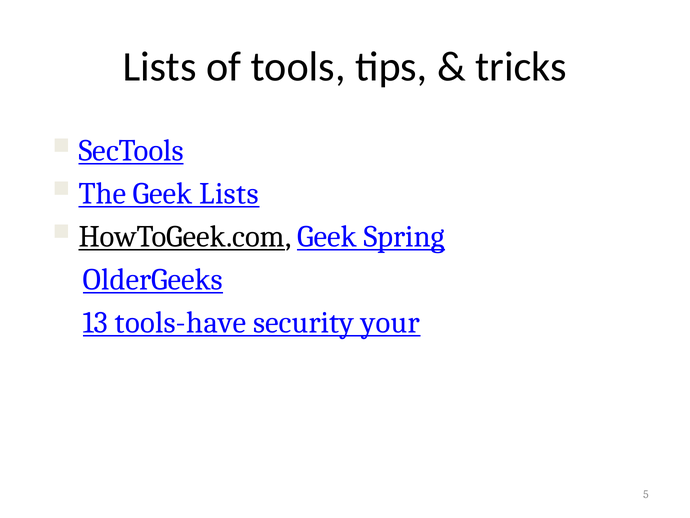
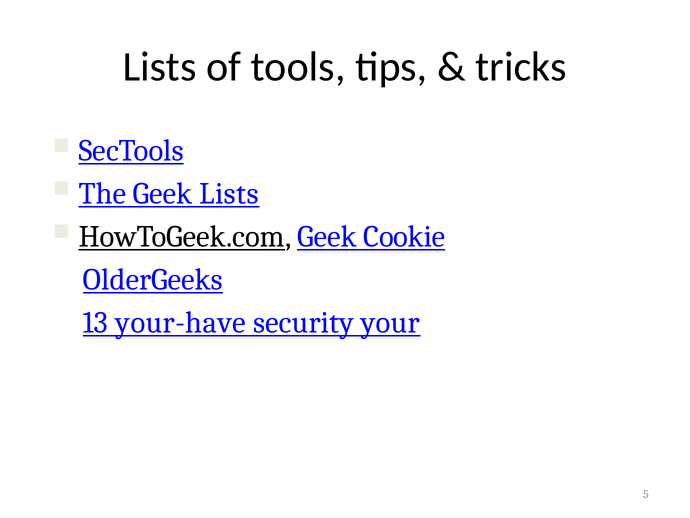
Spring: Spring -> Cookie
tools-have: tools-have -> your-have
